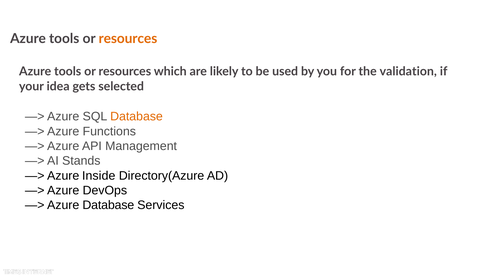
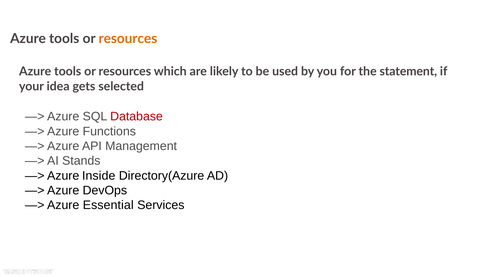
validation: validation -> statement
Database at (137, 117) colour: orange -> red
Azure Database: Database -> Essential
